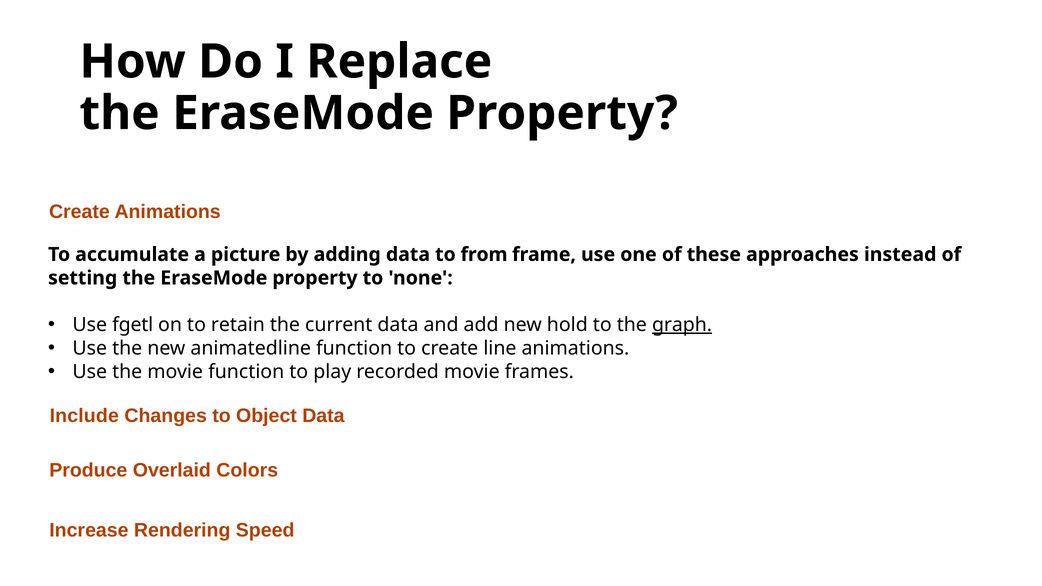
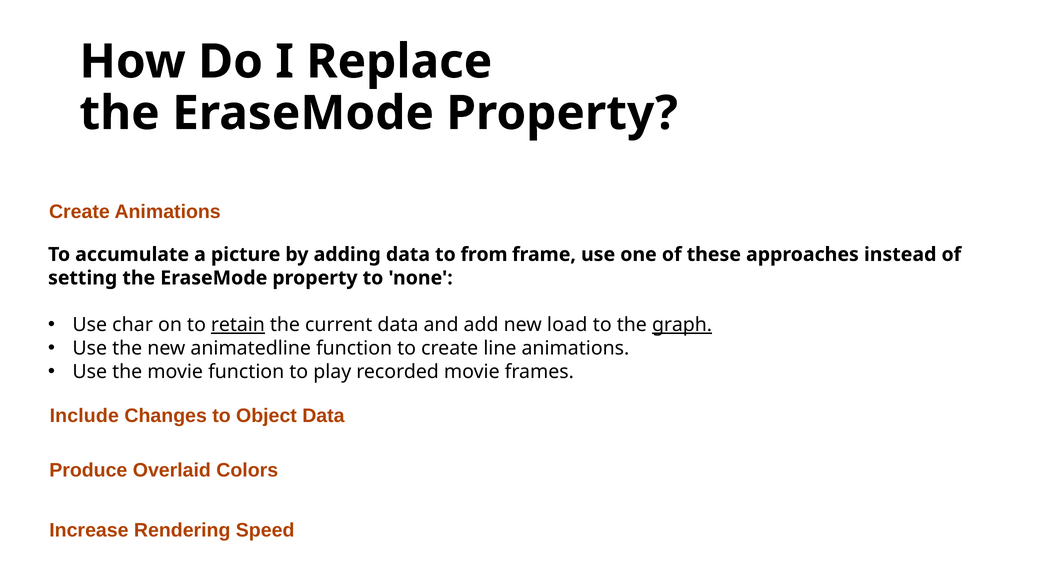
fgetl: fgetl -> char
retain underline: none -> present
hold: hold -> load
